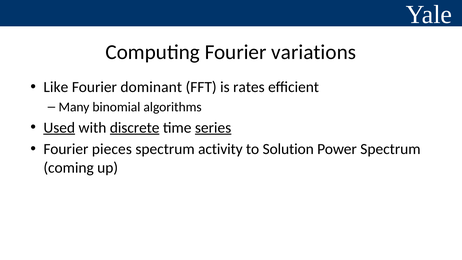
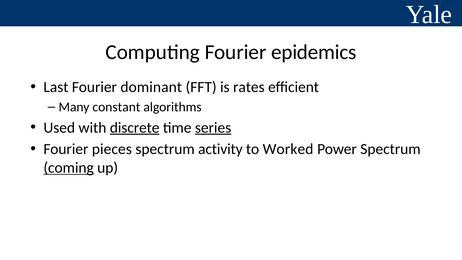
variations: variations -> epidemics
Like: Like -> Last
binomial: binomial -> constant
Used underline: present -> none
Solution: Solution -> Worked
coming underline: none -> present
